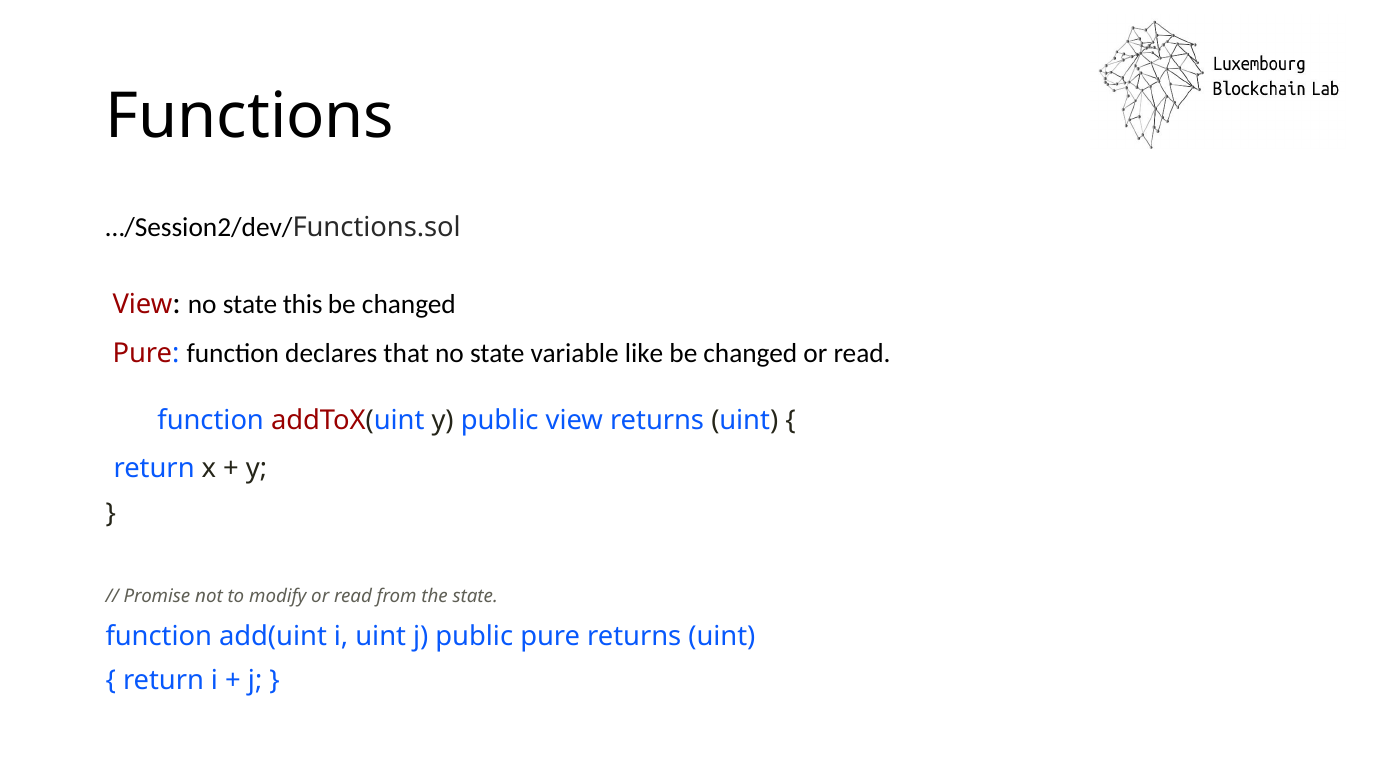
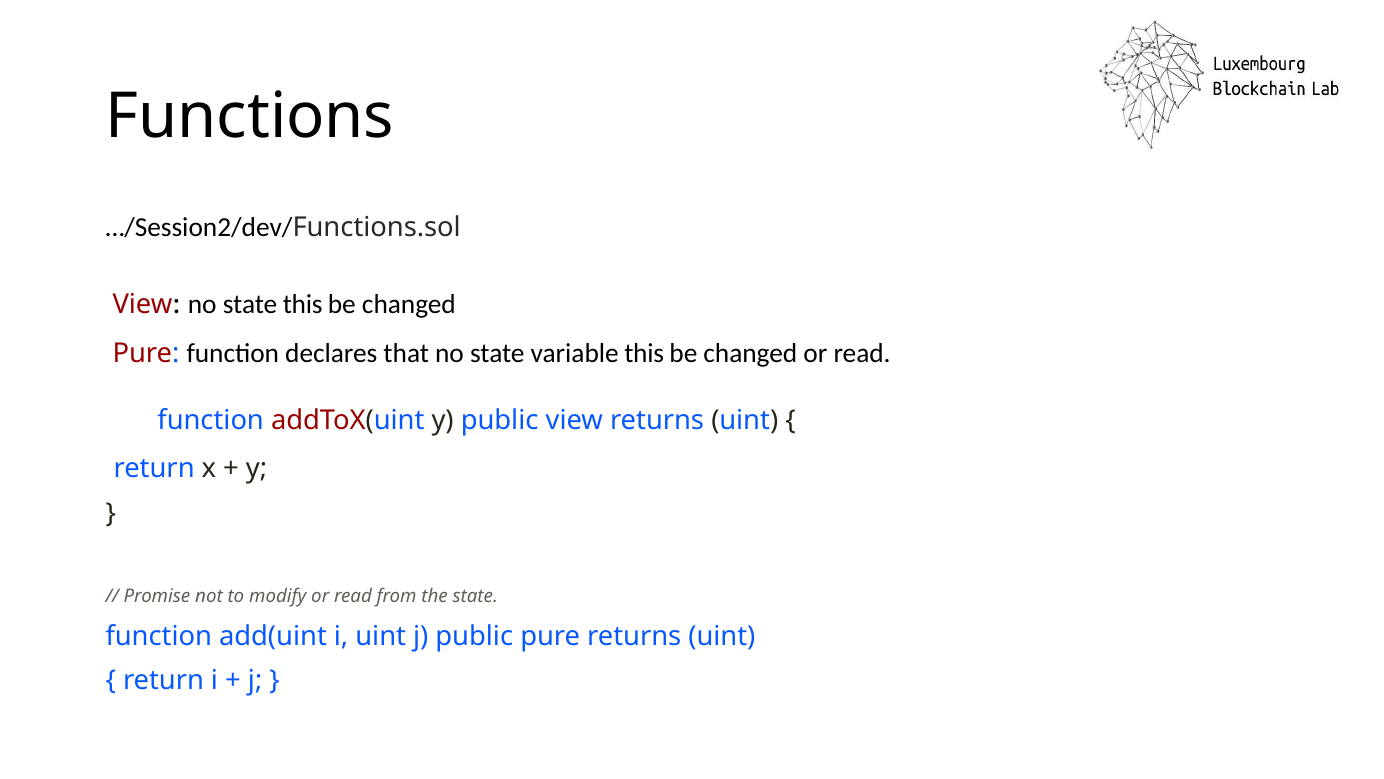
variable like: like -> this
